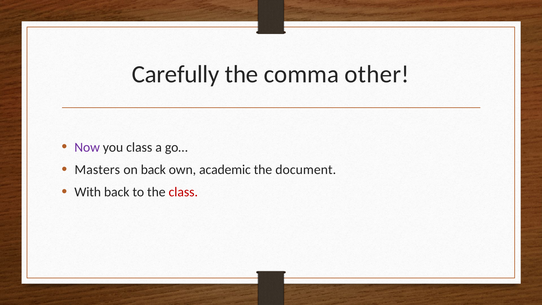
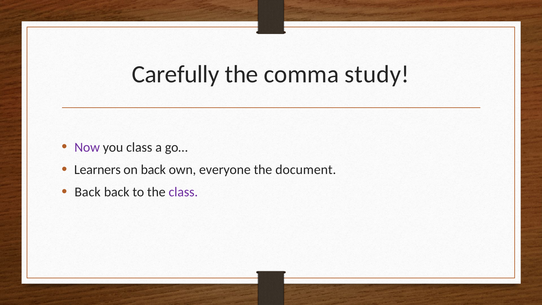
other: other -> study
Masters: Masters -> Learners
academic: academic -> everyone
With at (88, 192): With -> Back
class at (183, 192) colour: red -> purple
